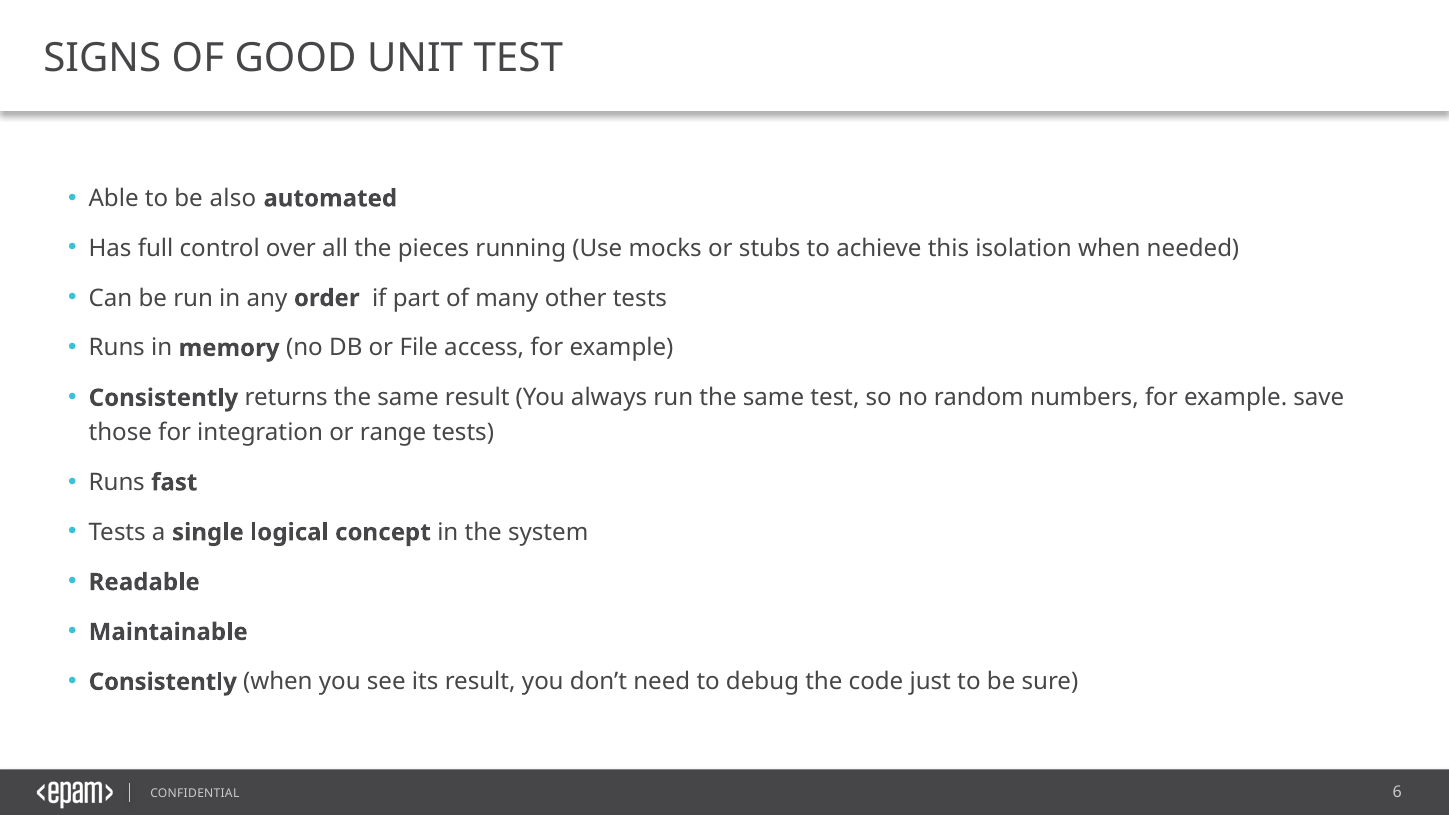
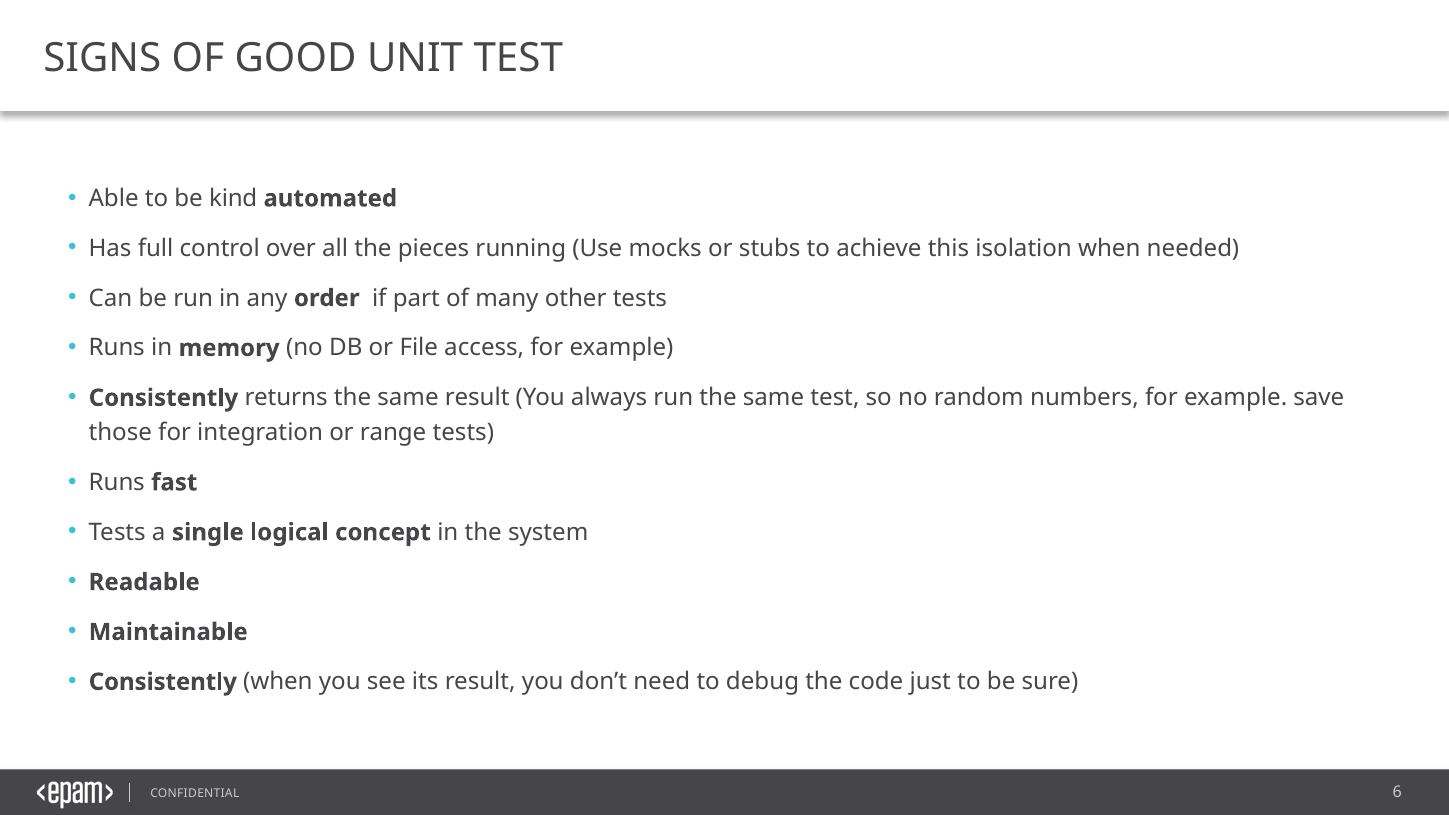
also: also -> kind
